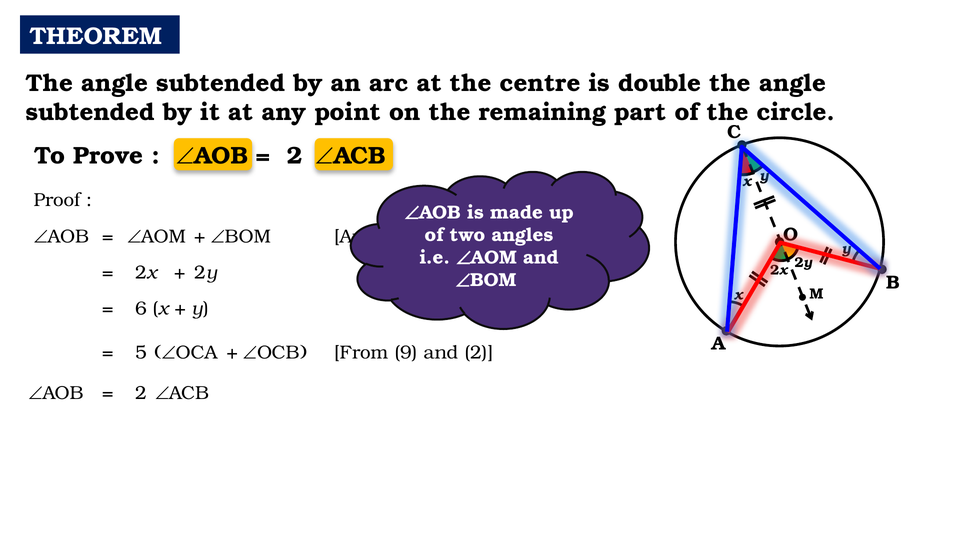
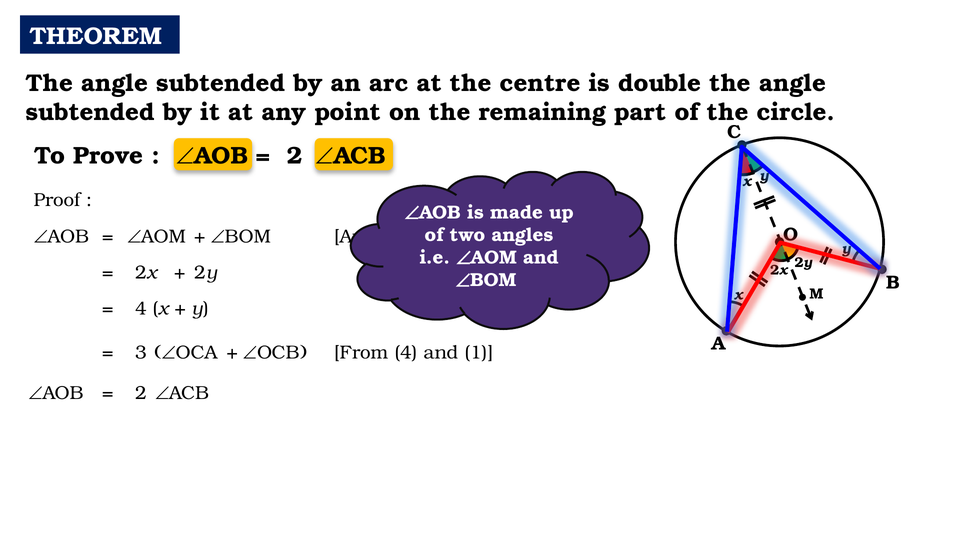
6 at (141, 309): 6 -> 4
5: 5 -> 3
From 9: 9 -> 4
and 2: 2 -> 1
